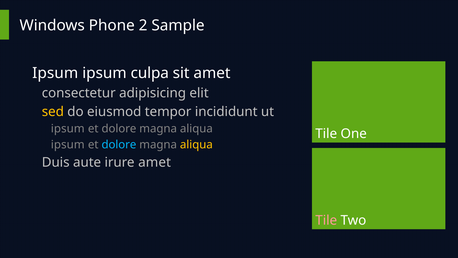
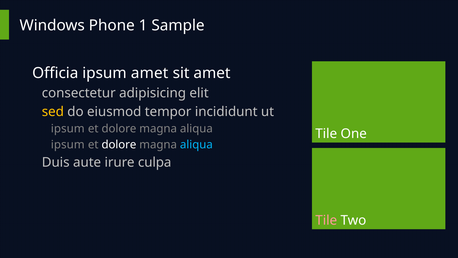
2: 2 -> 1
Ipsum at (55, 73): Ipsum -> Officia
ipsum culpa: culpa -> amet
dolore at (119, 145) colour: light blue -> white
aliqua at (196, 145) colour: yellow -> light blue
irure amet: amet -> culpa
